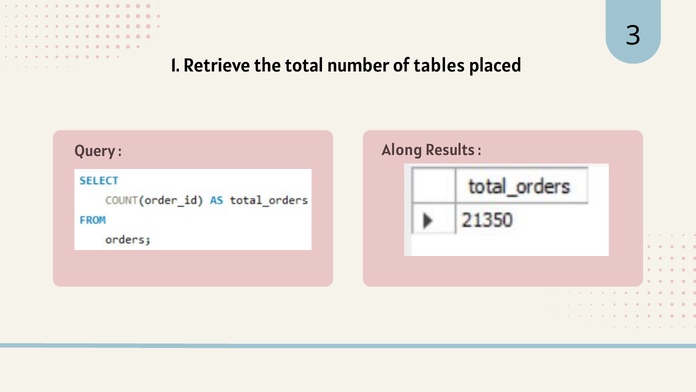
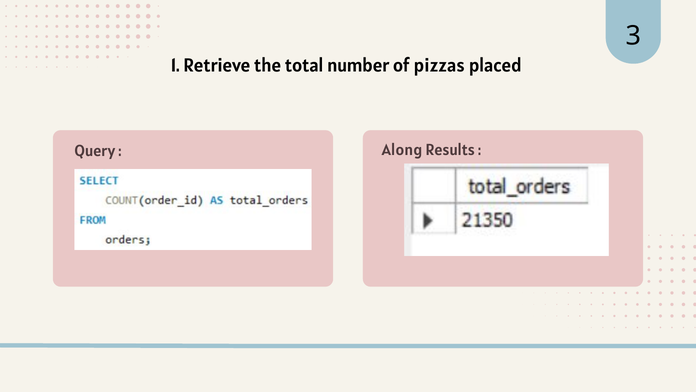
tables: tables -> pizzas
